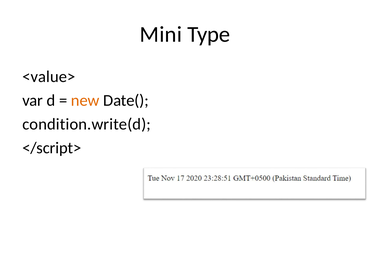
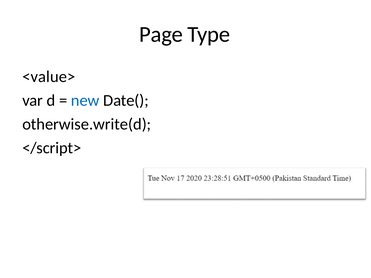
Mini: Mini -> Page
new colour: orange -> blue
condition.write(d: condition.write(d -> otherwise.write(d
